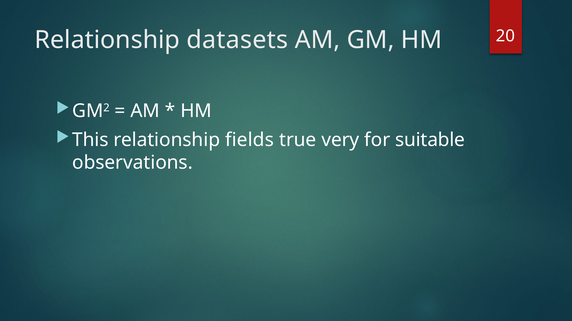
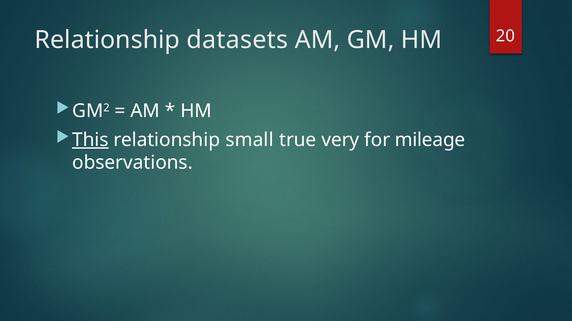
This underline: none -> present
fields: fields -> small
suitable: suitable -> mileage
